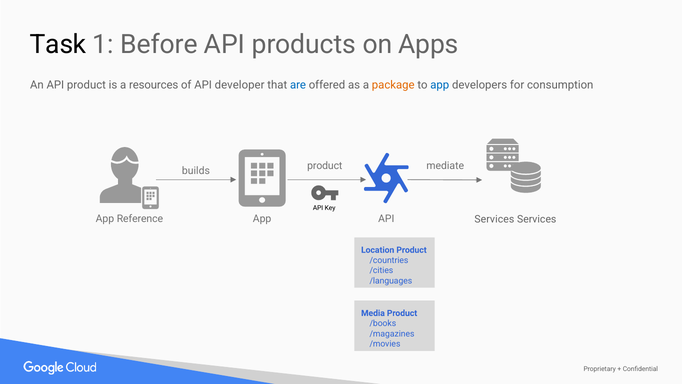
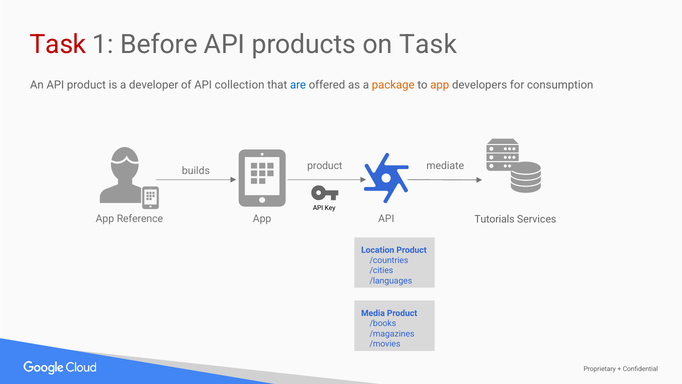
Task at (58, 44) colour: black -> red
on Apps: Apps -> Task
resources: resources -> developer
developer: developer -> collection
app at (440, 85) colour: blue -> orange
Services at (494, 219): Services -> Tutorials
